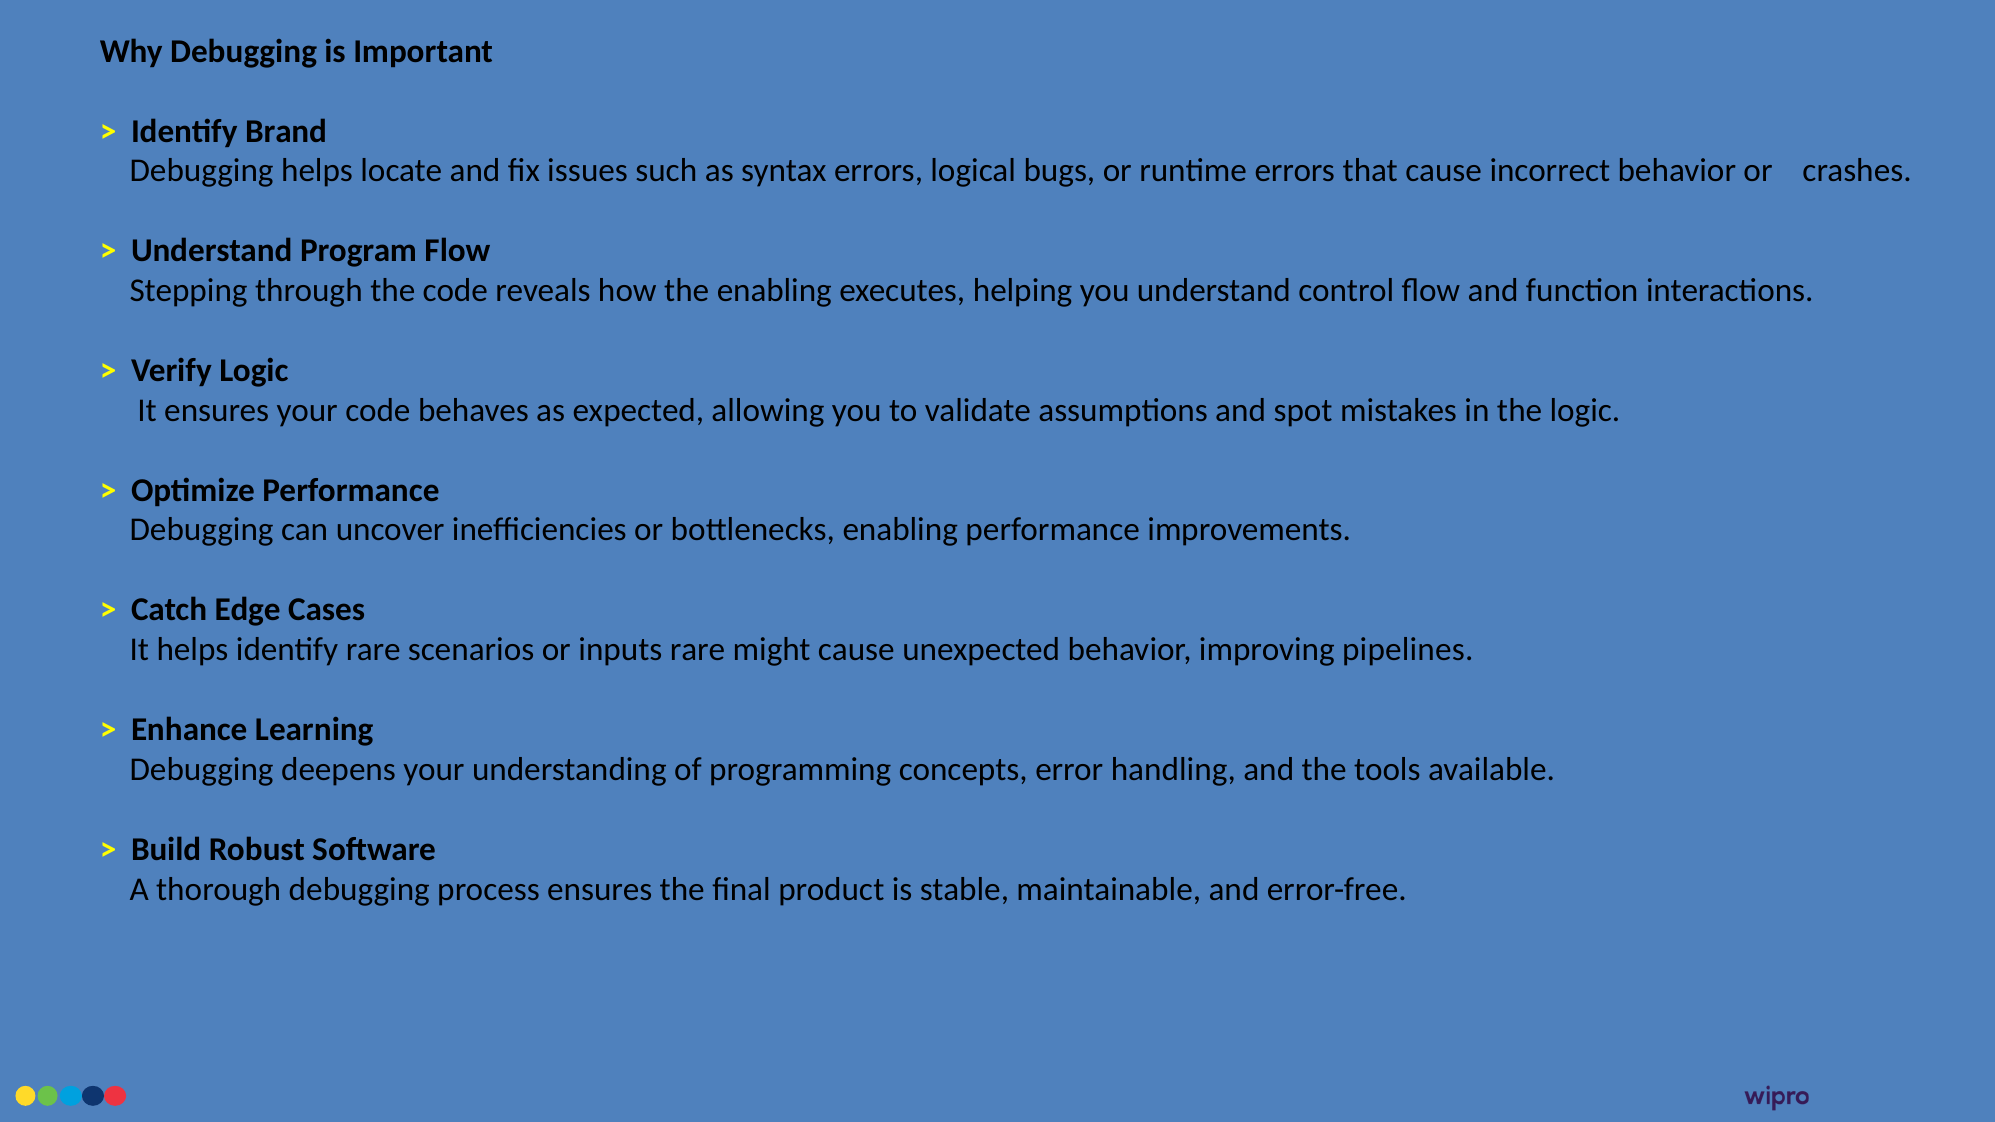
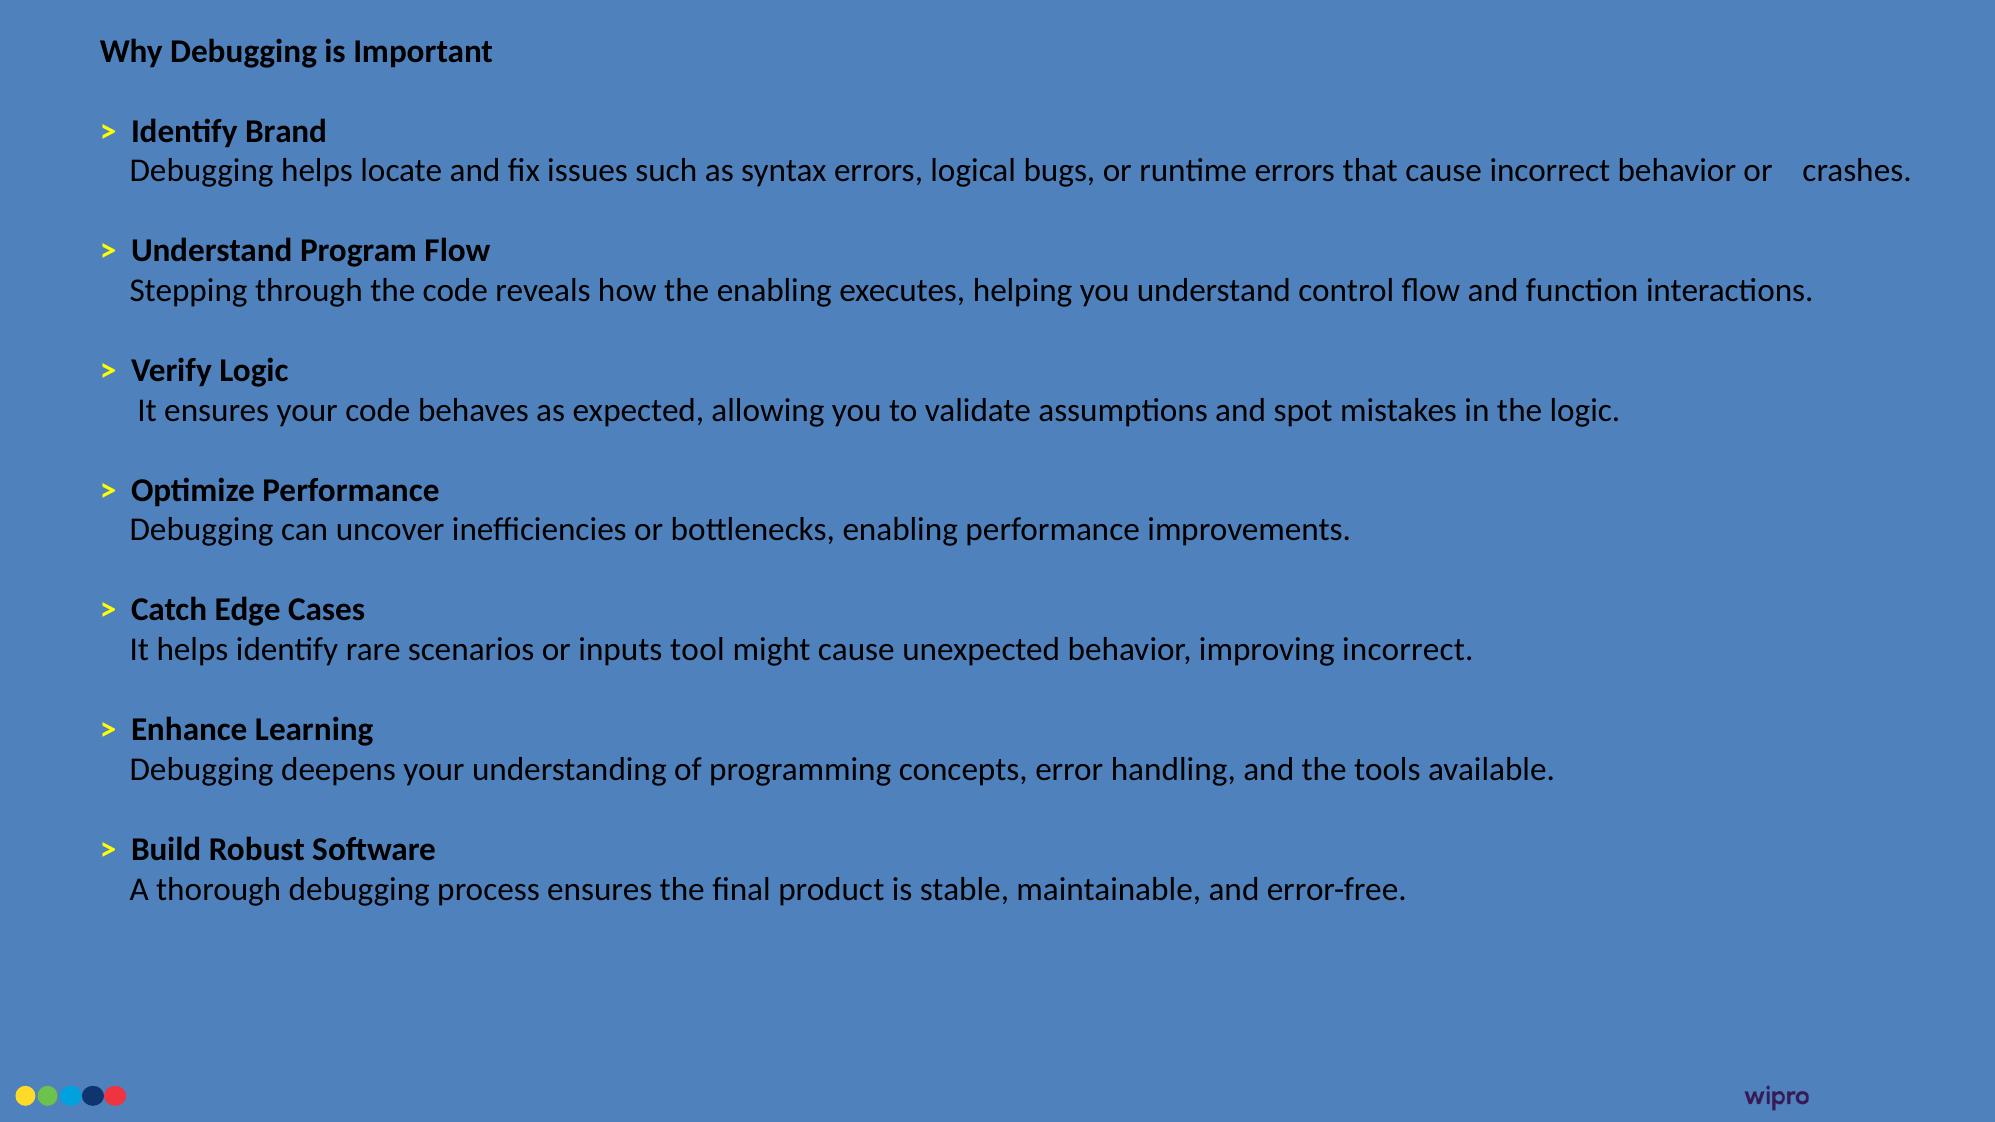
inputs rare: rare -> tool
improving pipelines: pipelines -> incorrect
